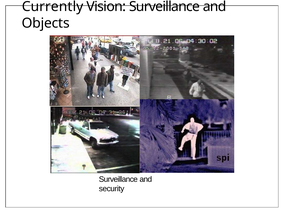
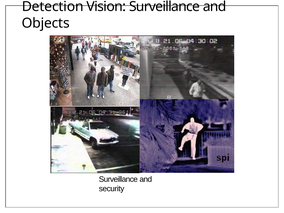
Currently: Currently -> Detection
